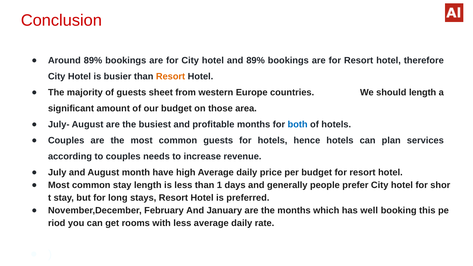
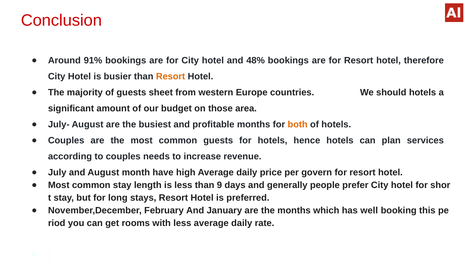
Around 89%: 89% -> 91%
and 89%: 89% -> 48%
should length: length -> hotels
both colour: blue -> orange
per budget: budget -> govern
1: 1 -> 9
